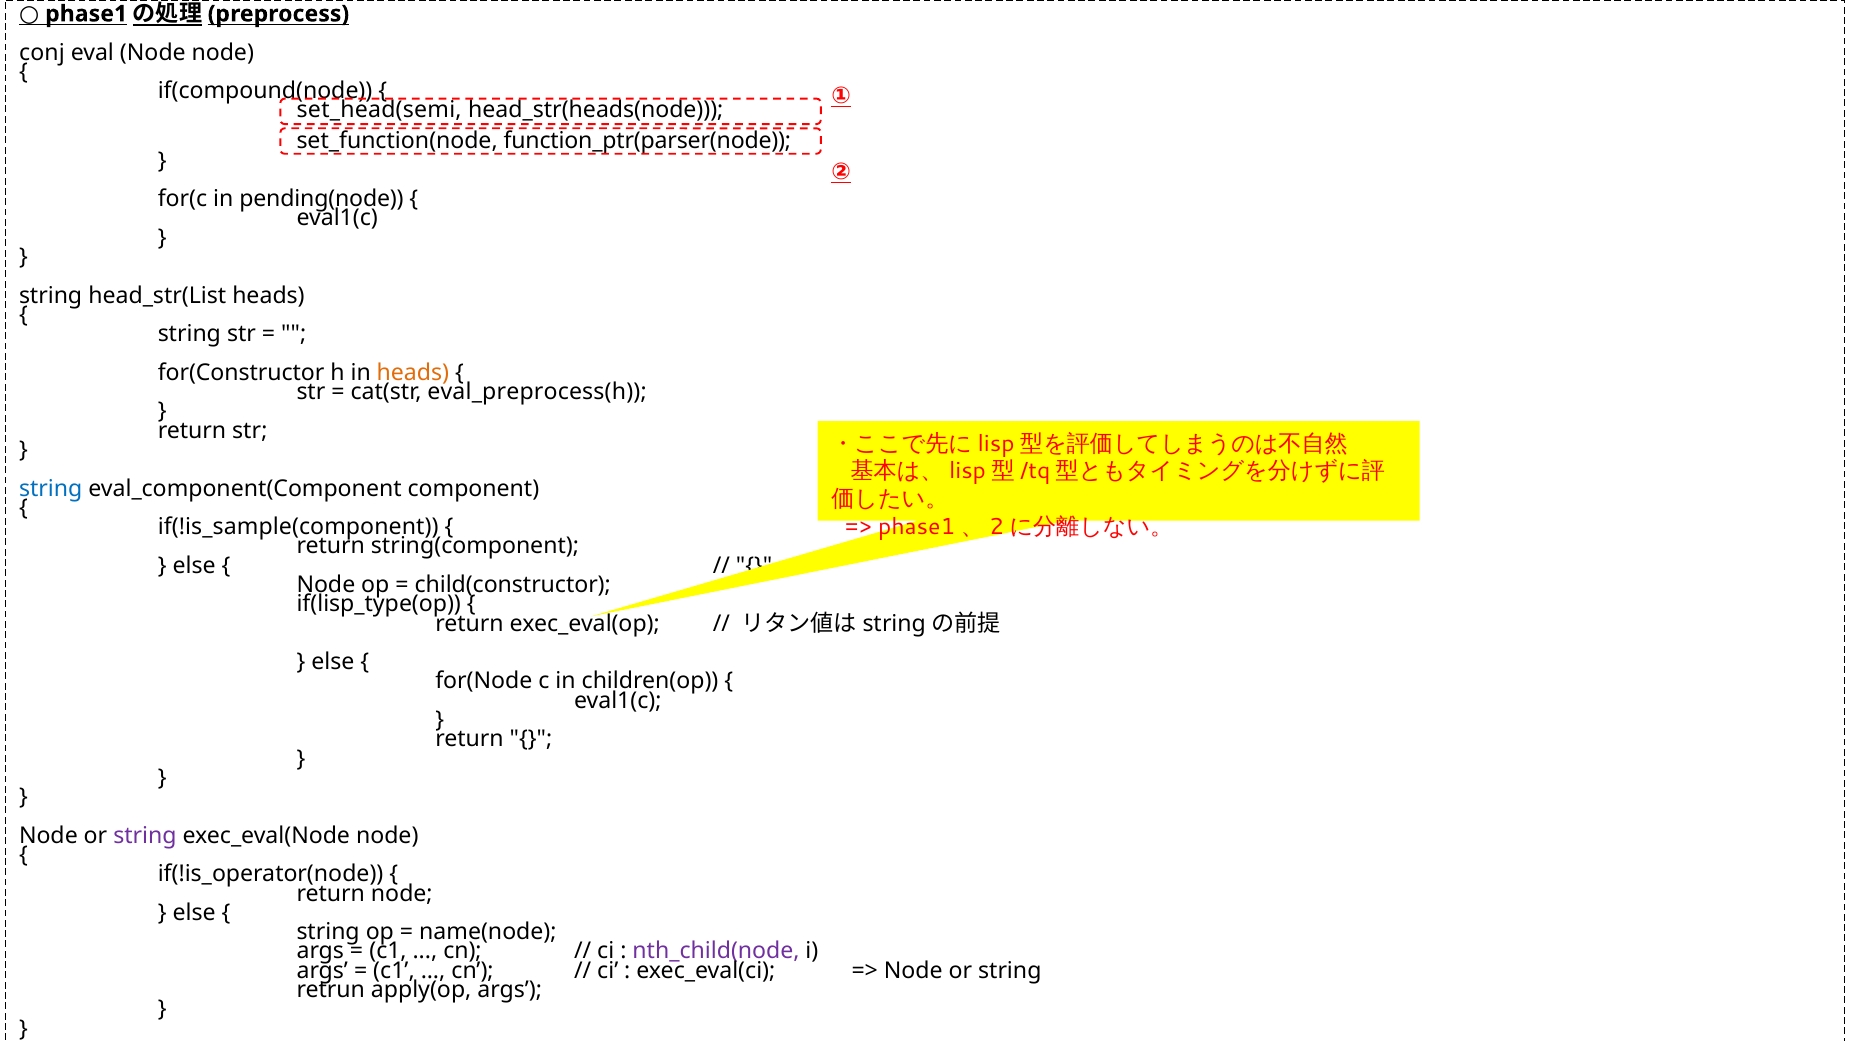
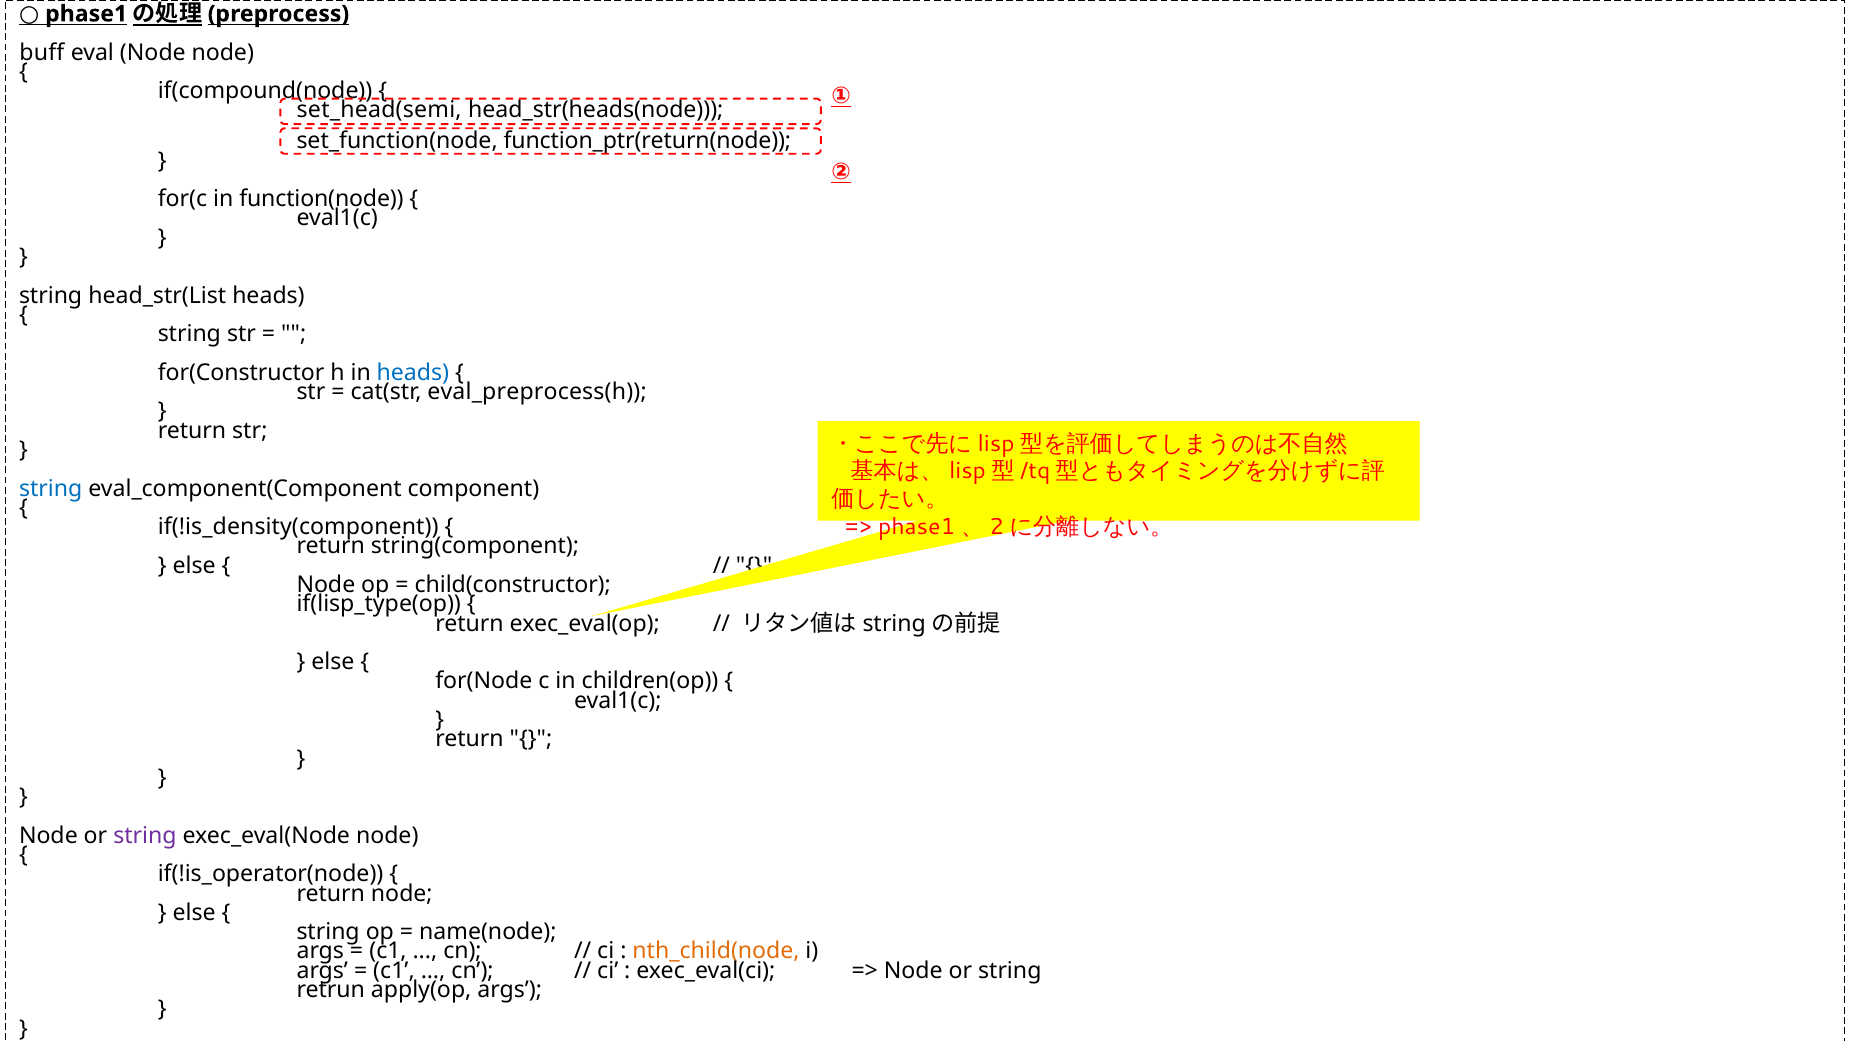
conj: conj -> buff
function_ptr(parser(node: function_ptr(parser(node -> function_ptr(return(node
pending(node: pending(node -> function(node
heads at (413, 373) colour: orange -> blue
if(!is_sample(component: if(!is_sample(component -> if(!is_density(component
nth_child(node colour: purple -> orange
